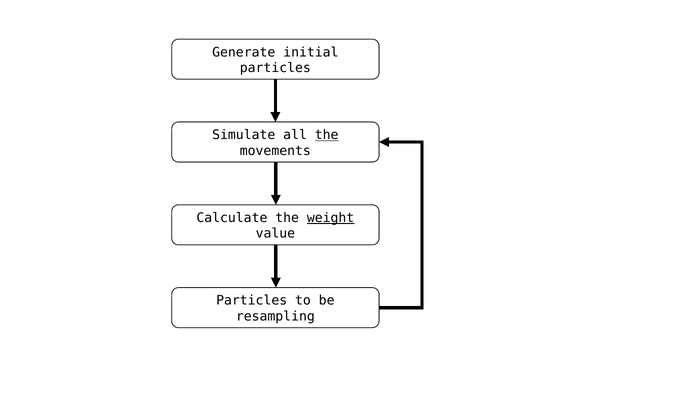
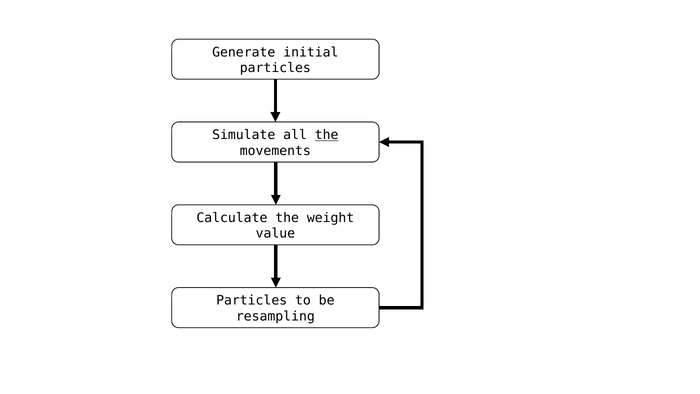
weight underline: present -> none
